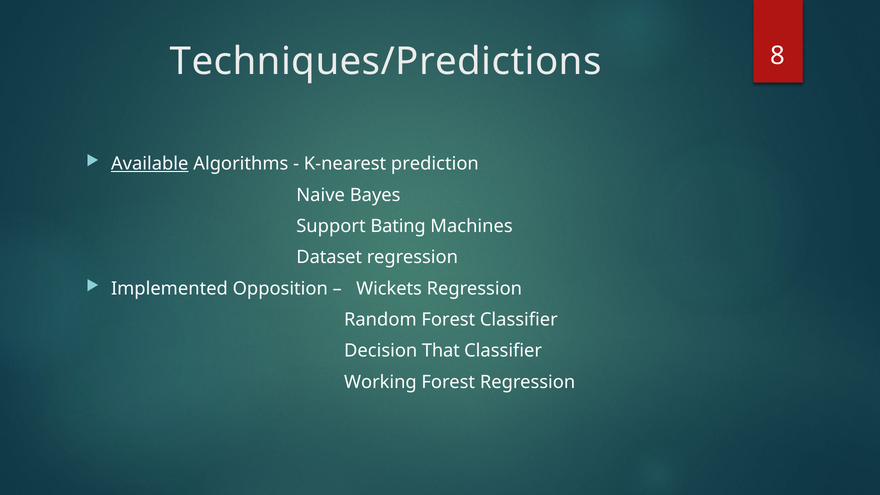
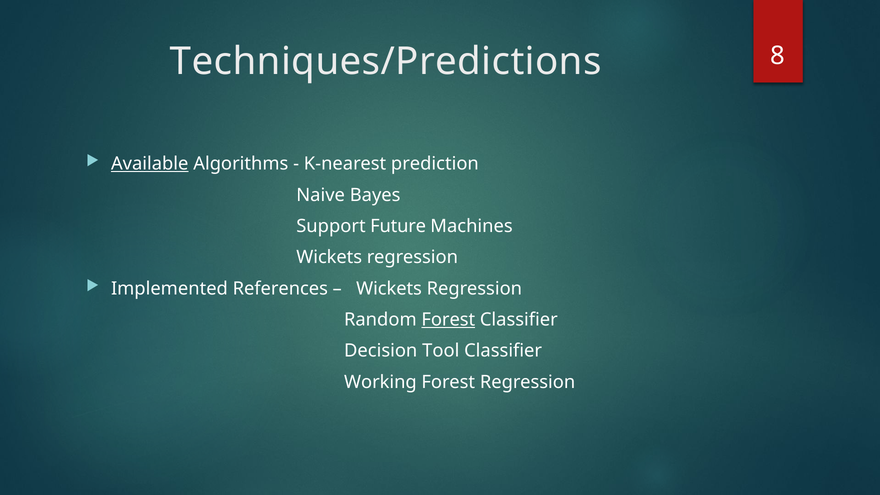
Bating: Bating -> Future
Dataset at (329, 257): Dataset -> Wickets
Opposition: Opposition -> References
Forest at (448, 320) underline: none -> present
That: That -> Tool
